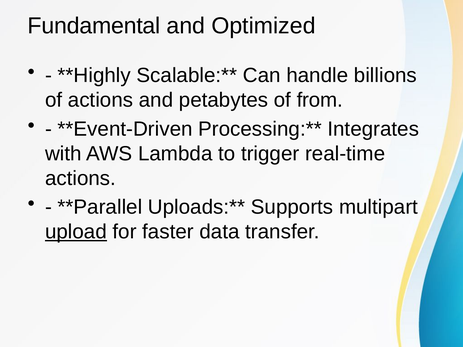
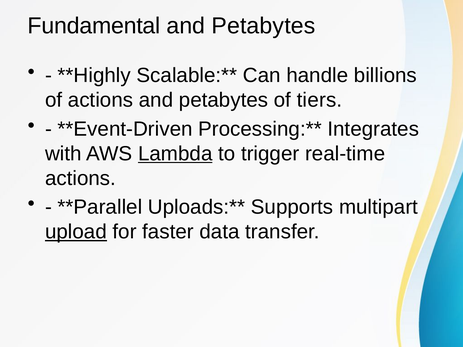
Optimized at (264, 26): Optimized -> Petabytes
from: from -> tiers
Lambda underline: none -> present
